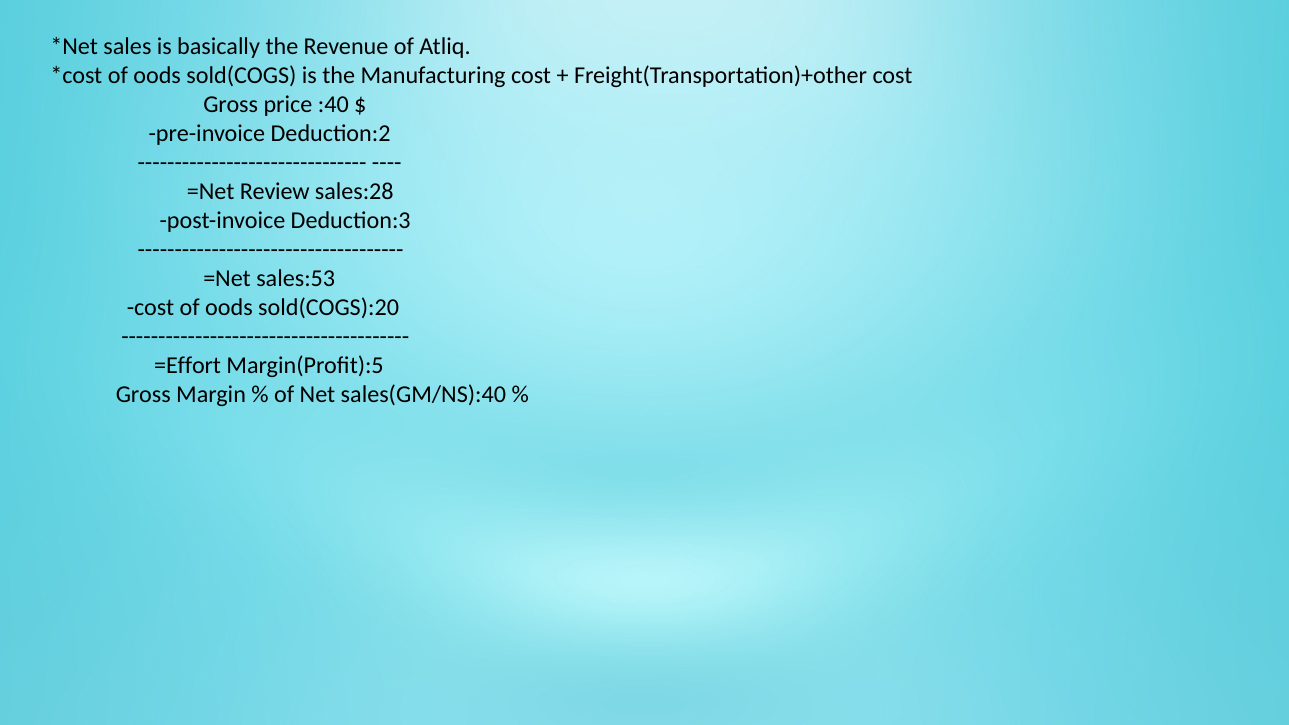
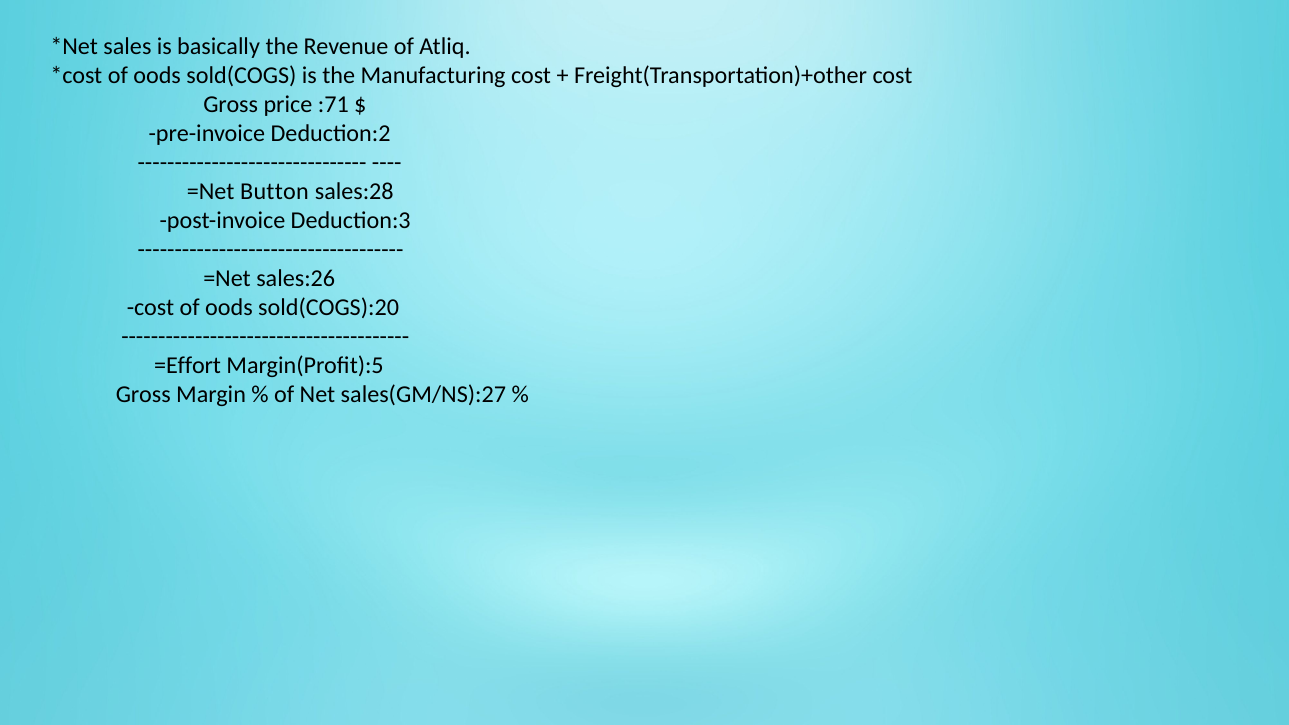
:40: :40 -> :71
Review: Review -> Button
sales:53: sales:53 -> sales:26
sales(GM/NS):40: sales(GM/NS):40 -> sales(GM/NS):27
